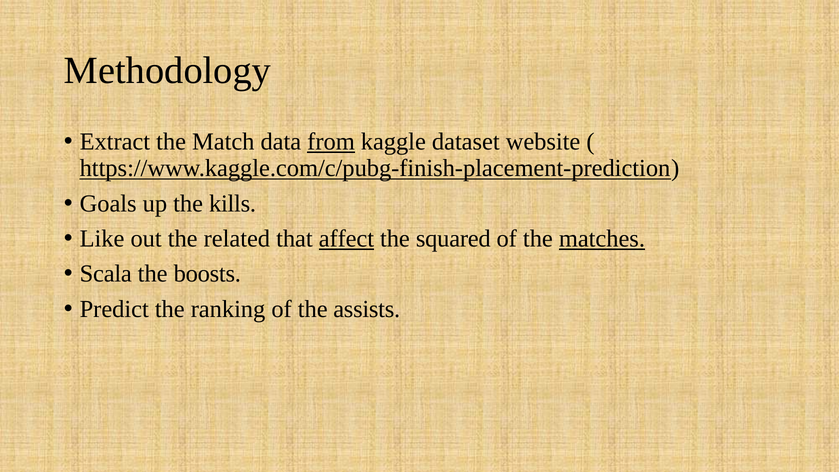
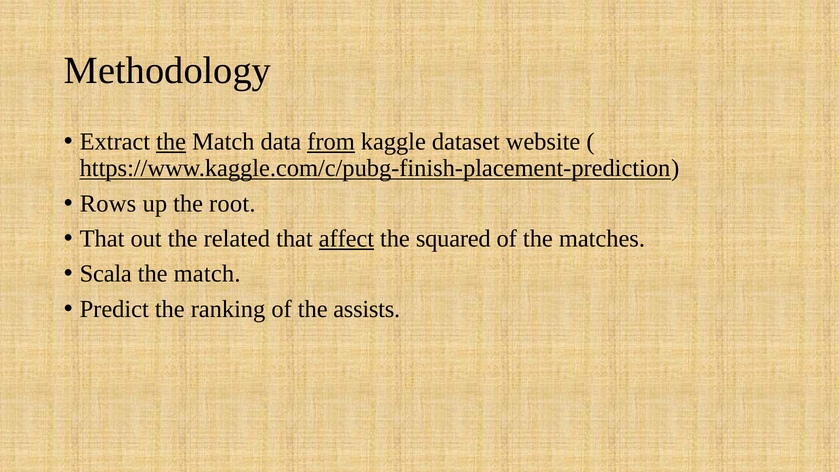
the at (171, 142) underline: none -> present
Goals: Goals -> Rows
kills: kills -> root
Like at (102, 239): Like -> That
matches underline: present -> none
boosts at (207, 274): boosts -> match
